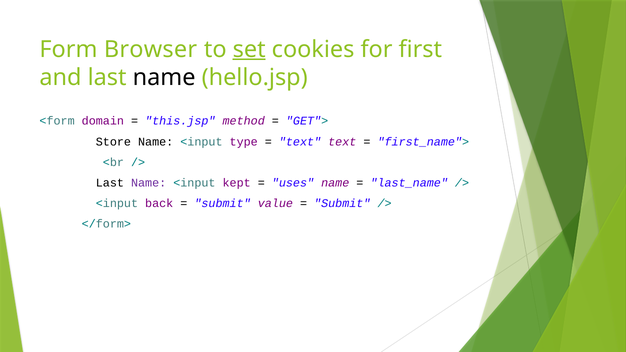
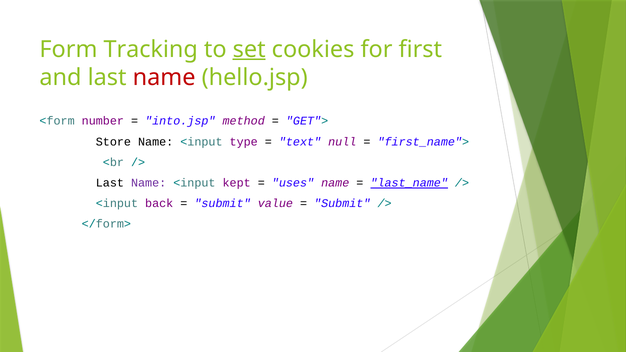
Browser: Browser -> Tracking
name at (164, 78) colour: black -> red
domain: domain -> number
this.jsp: this.jsp -> into.jsp
text text: text -> null
last_name underline: none -> present
